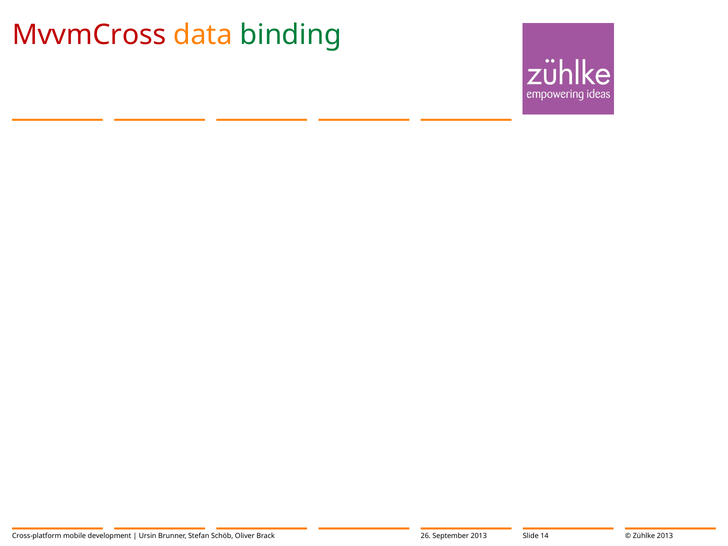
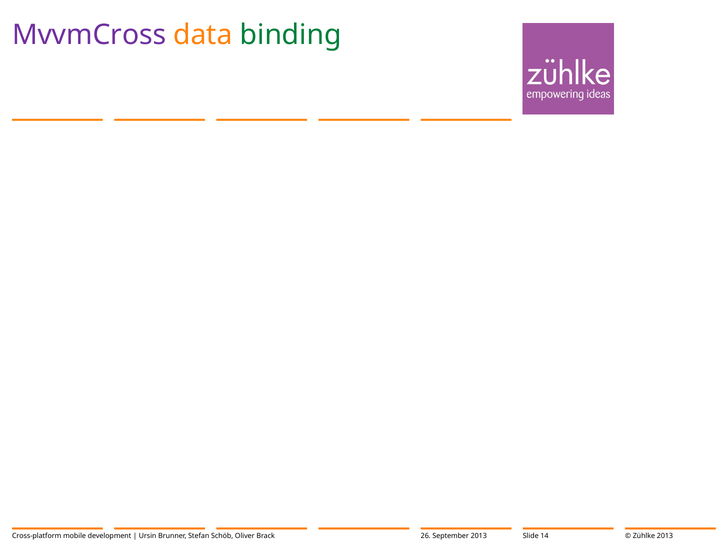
MvvmCross colour: red -> purple
